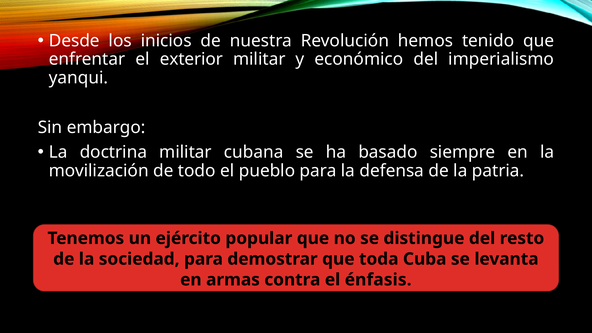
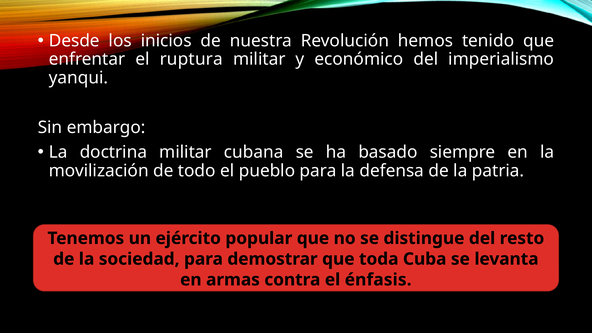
exterior: exterior -> ruptura
